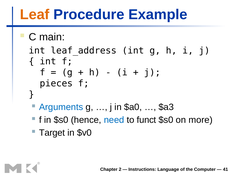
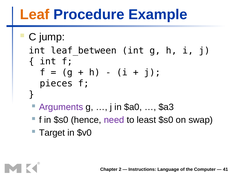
main: main -> jump
leaf_address: leaf_address -> leaf_between
Arguments colour: blue -> purple
need colour: blue -> purple
funct: funct -> least
more: more -> swap
